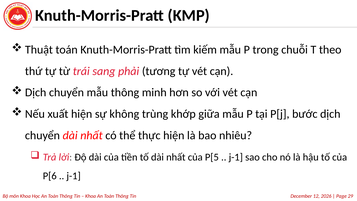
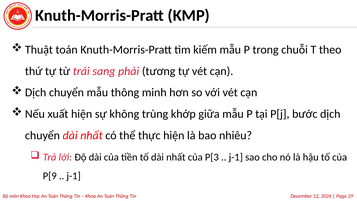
P[5: P[5 -> P[3
P[6: P[6 -> P[9
